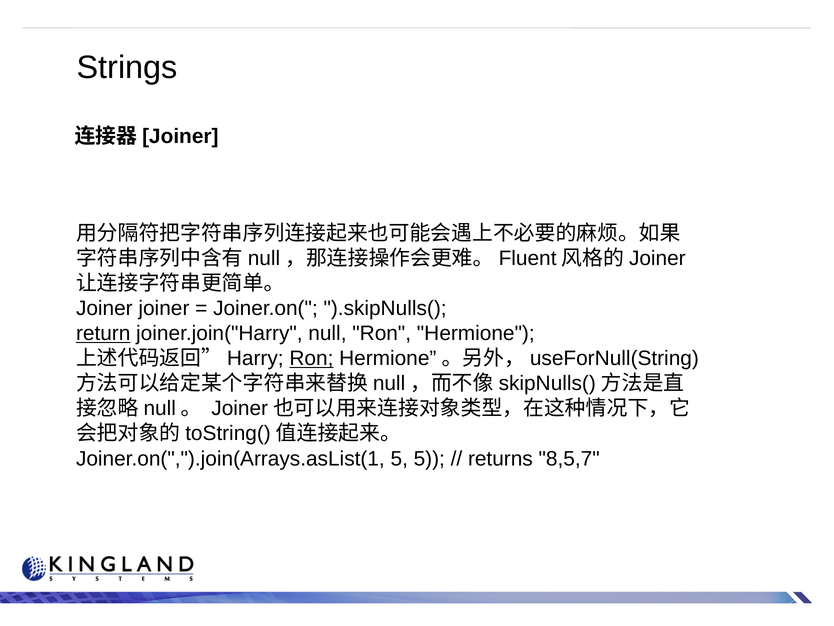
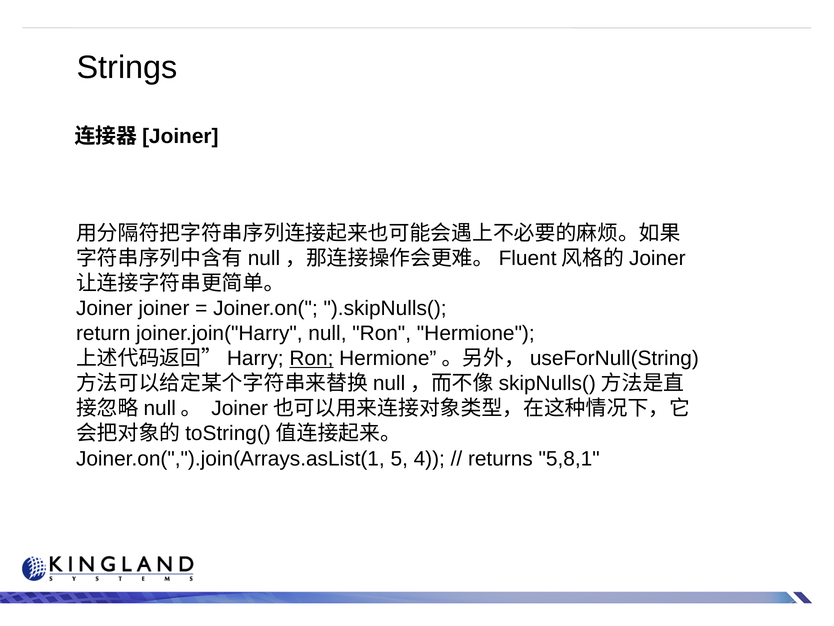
return underline: present -> none
5 5: 5 -> 4
8,5,7: 8,5,7 -> 5,8,1
